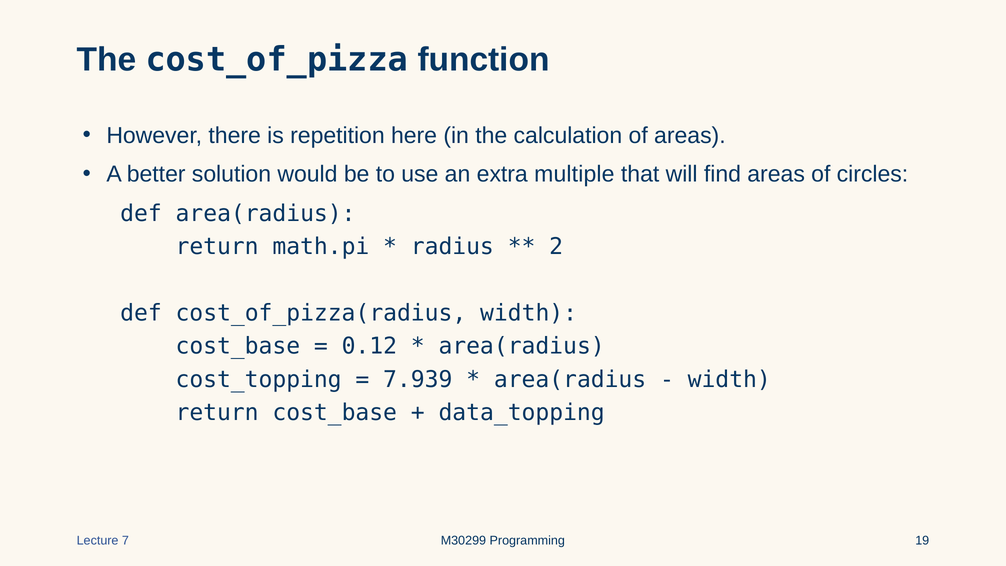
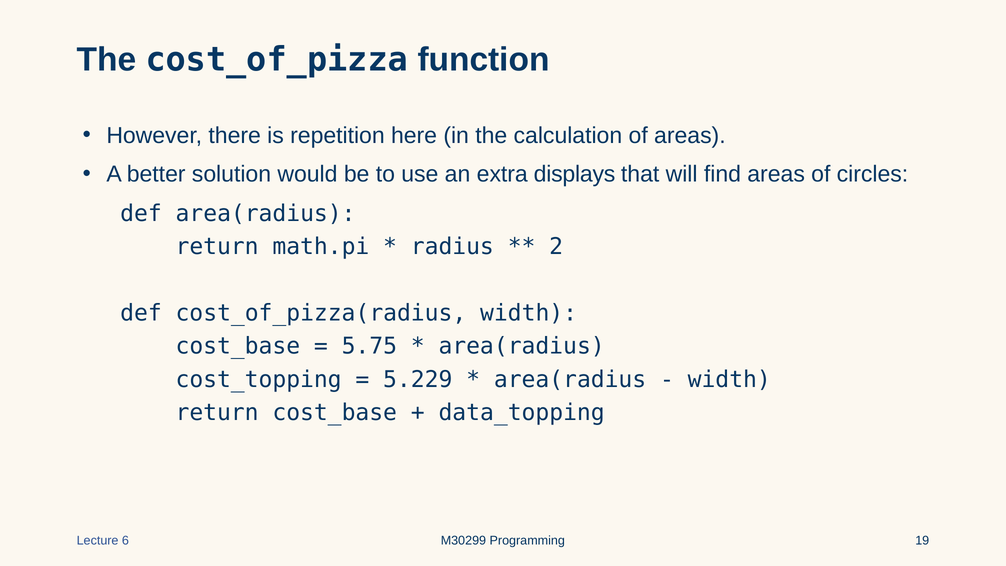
multiple: multiple -> displays
0.12: 0.12 -> 5.75
7.939: 7.939 -> 5.229
7: 7 -> 6
